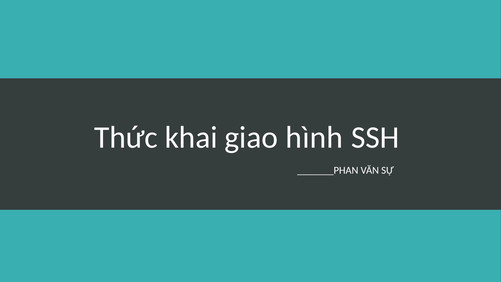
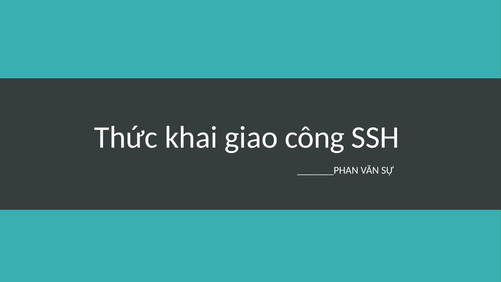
hình: hình -> công
